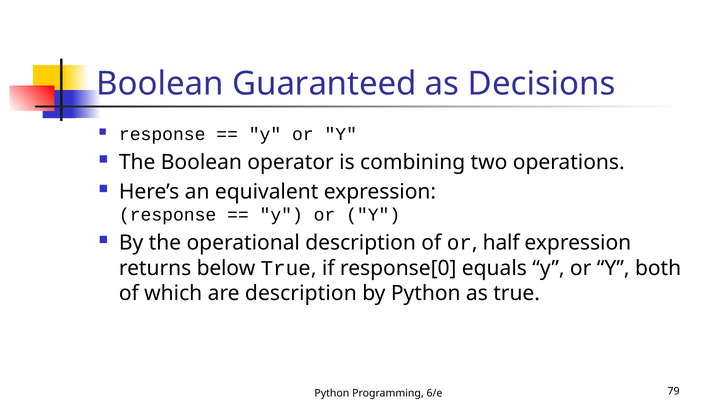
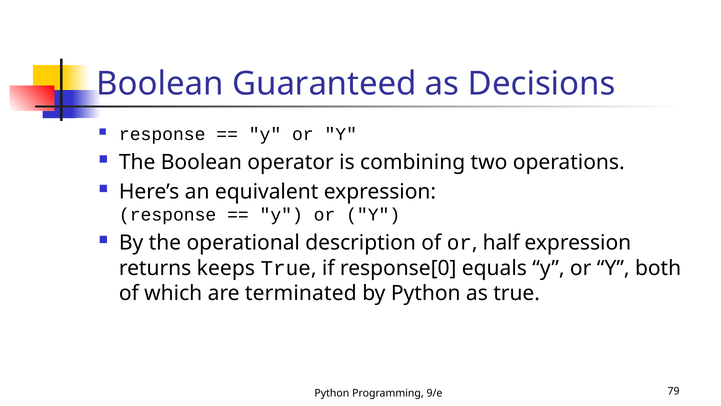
below: below -> keeps
are description: description -> terminated
6/e: 6/e -> 9/e
